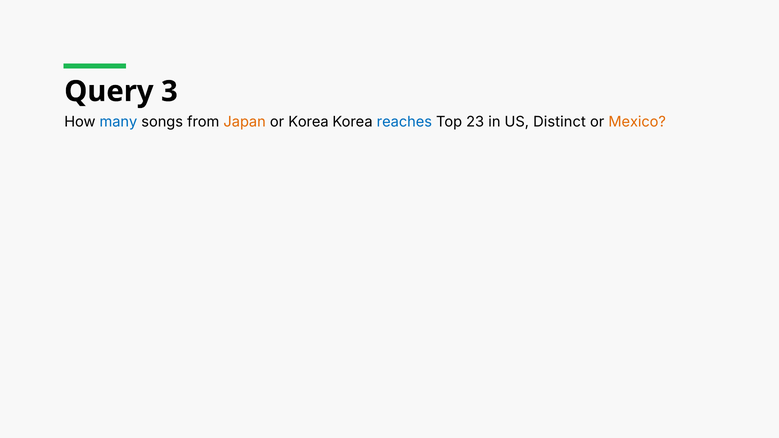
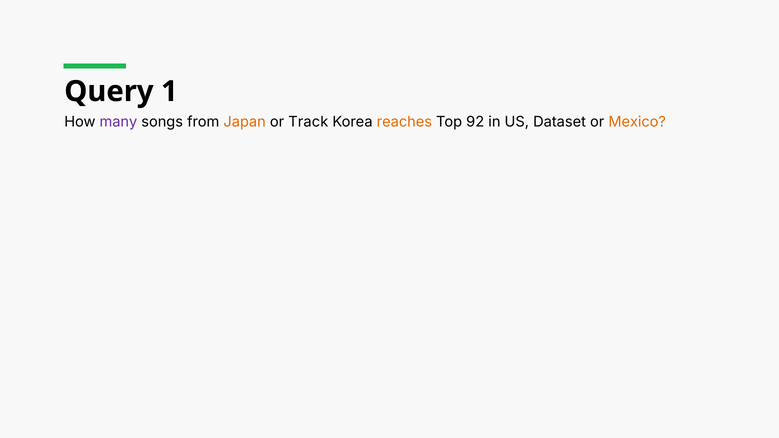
3: 3 -> 1
many colour: blue -> purple
or Korea: Korea -> Track
reaches colour: blue -> orange
23: 23 -> 92
Distinct: Distinct -> Dataset
